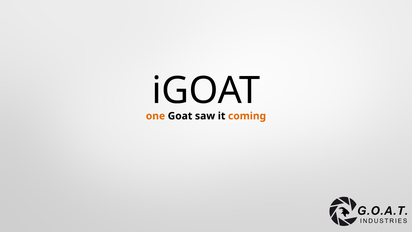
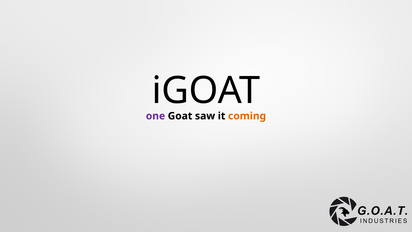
one colour: orange -> purple
